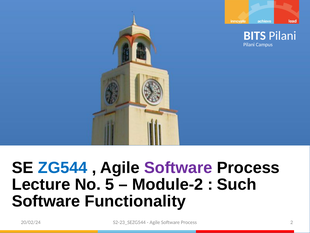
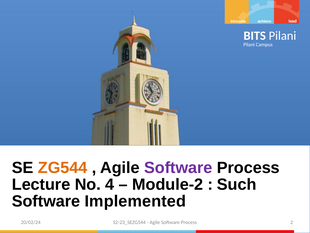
ZG544 colour: blue -> orange
5: 5 -> 4
Functionality: Functionality -> Implemented
